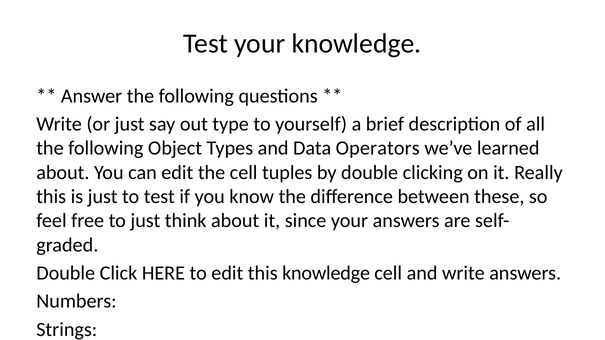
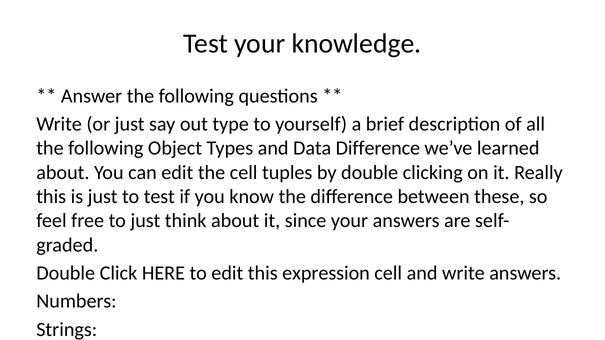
Data Operators: Operators -> Difference
this knowledge: knowledge -> expression
